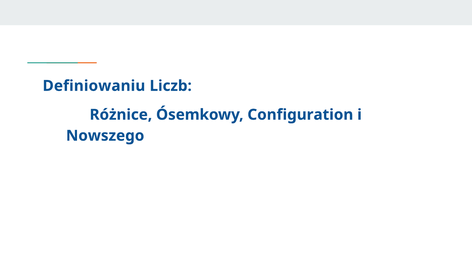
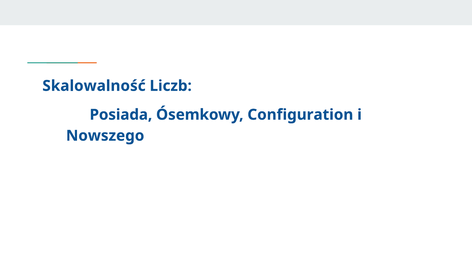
Definiowaniu: Definiowaniu -> Skalowalność
Różnice: Różnice -> Posiada
